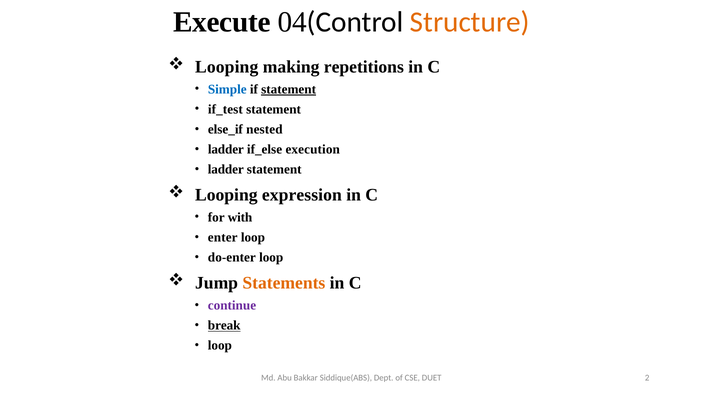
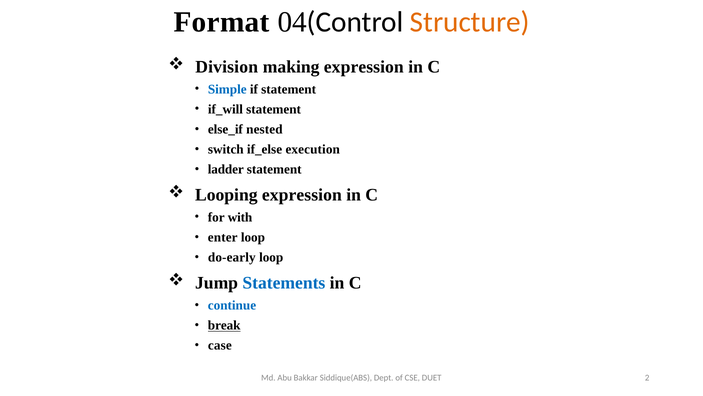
Execute: Execute -> Format
Looping at (227, 67): Looping -> Division
making repetitions: repetitions -> expression
statement at (289, 89) underline: present -> none
if_test: if_test -> if_will
ladder at (226, 149): ladder -> switch
do-enter: do-enter -> do-early
Statements colour: orange -> blue
continue colour: purple -> blue
loop at (220, 345): loop -> case
